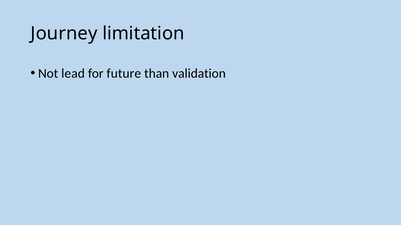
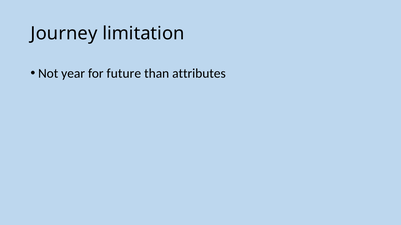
lead: lead -> year
validation: validation -> attributes
